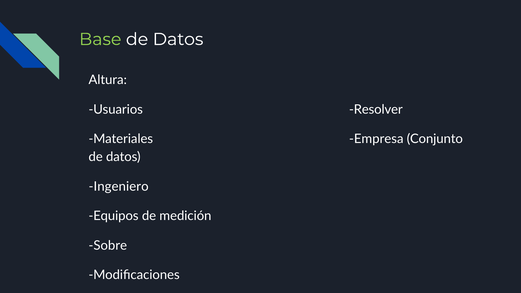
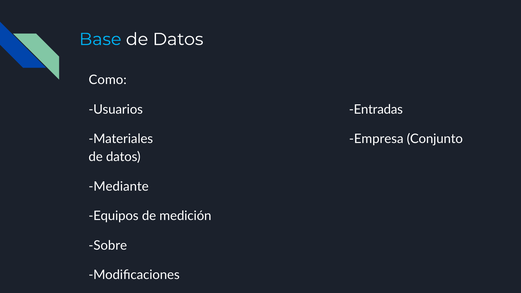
Base colour: light green -> light blue
Altura: Altura -> Como
Resolver: Resolver -> Entradas
Ingeniero: Ingeniero -> Mediante
